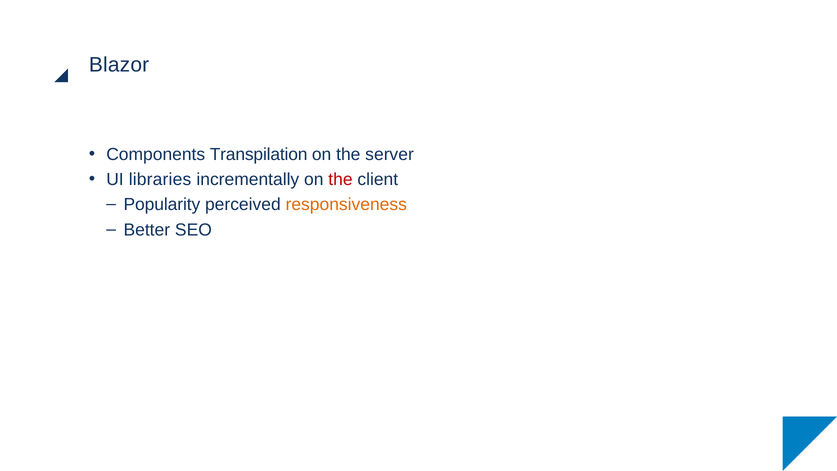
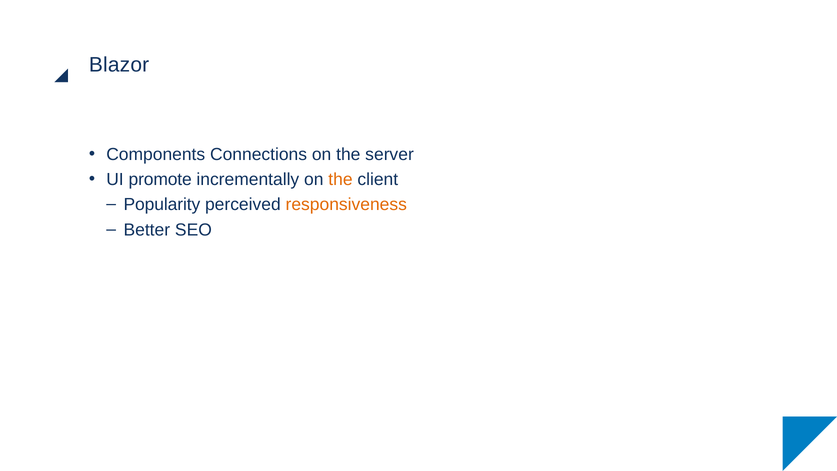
Transpilation: Transpilation -> Connections
libraries: libraries -> promote
the at (340, 179) colour: red -> orange
